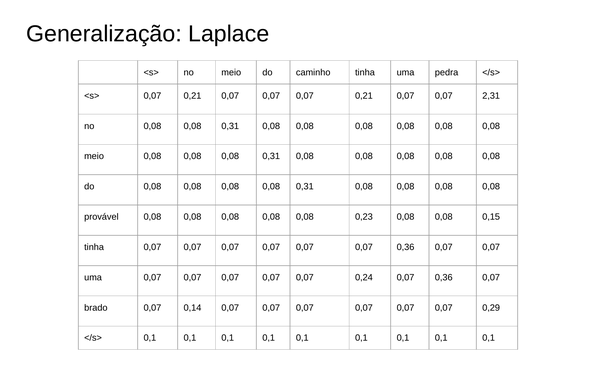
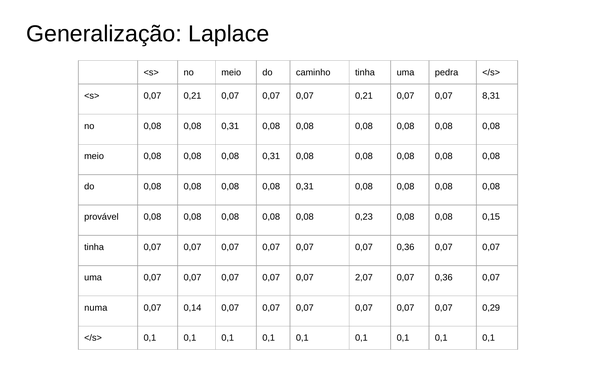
2,31: 2,31 -> 8,31
0,24: 0,24 -> 2,07
brado: brado -> numa
